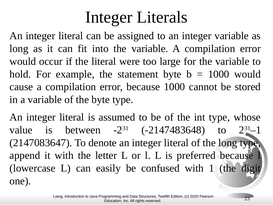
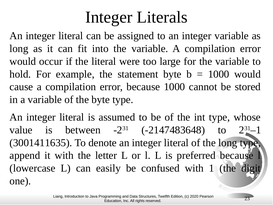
2147083647: 2147083647 -> 3001411635
